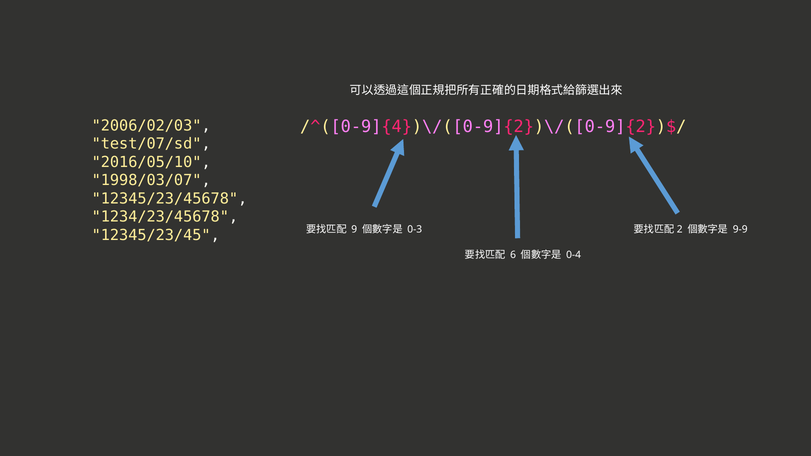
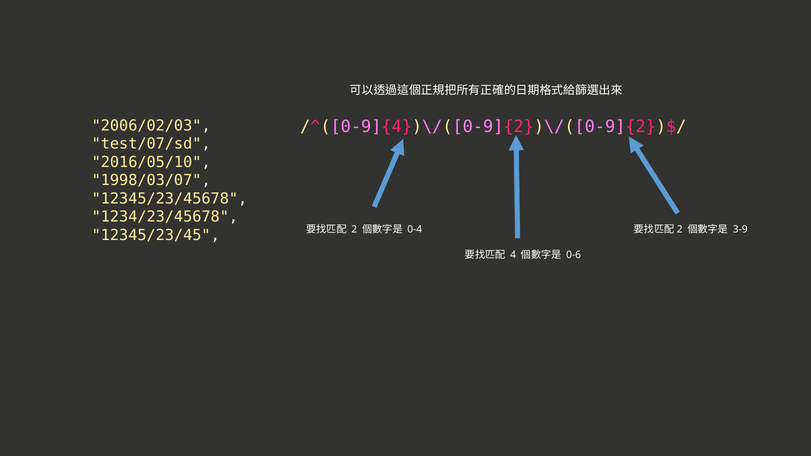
9: 9 -> 2
0-3: 0-3 -> 0-4
9-9: 9-9 -> 3-9
6: 6 -> 4
0-4: 0-4 -> 0-6
